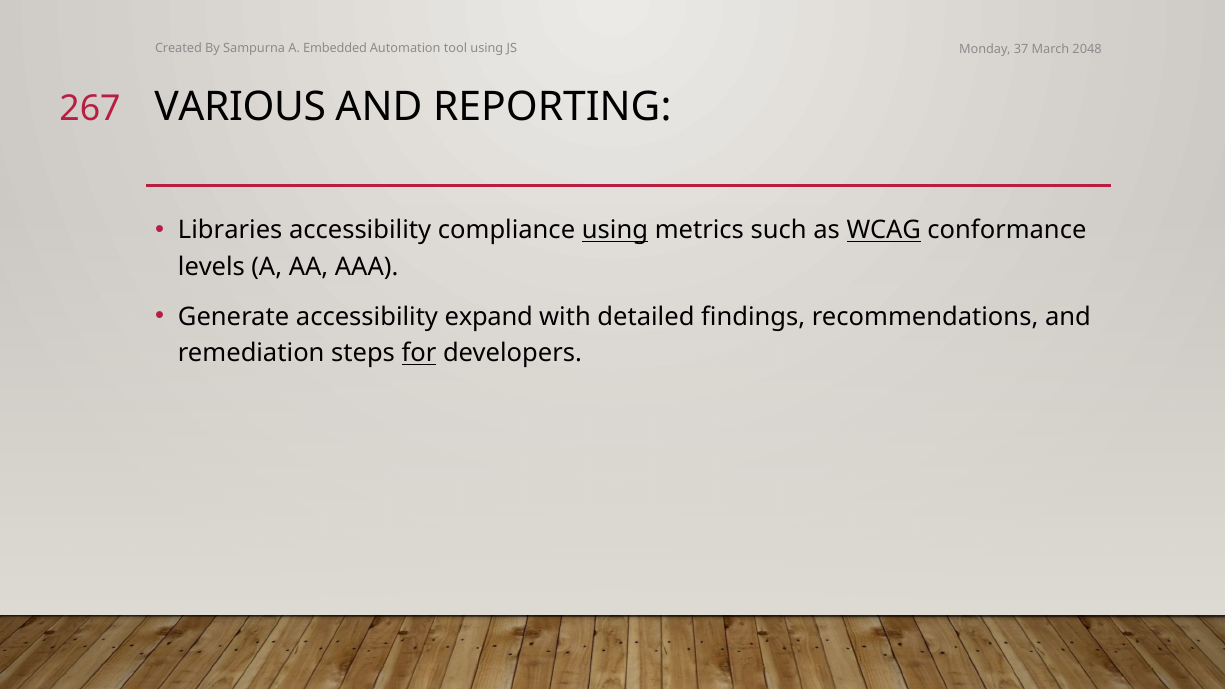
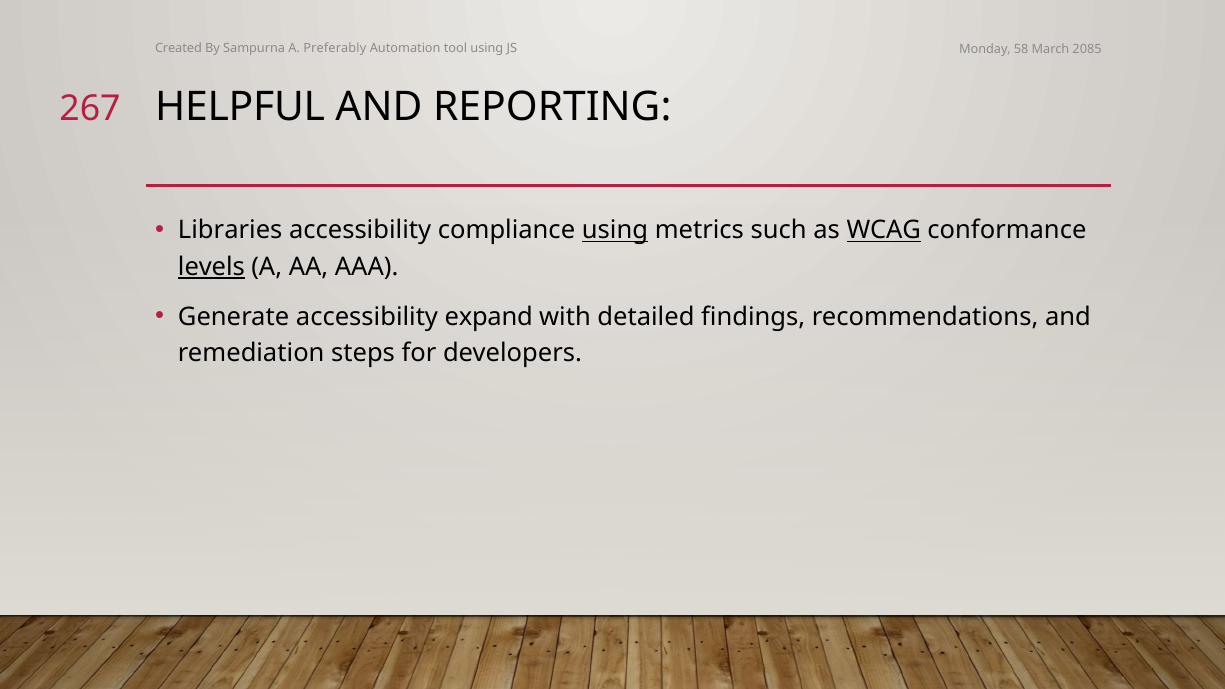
Embedded: Embedded -> Preferably
37: 37 -> 58
2048: 2048 -> 2085
VARIOUS: VARIOUS -> HELPFUL
levels underline: none -> present
for underline: present -> none
